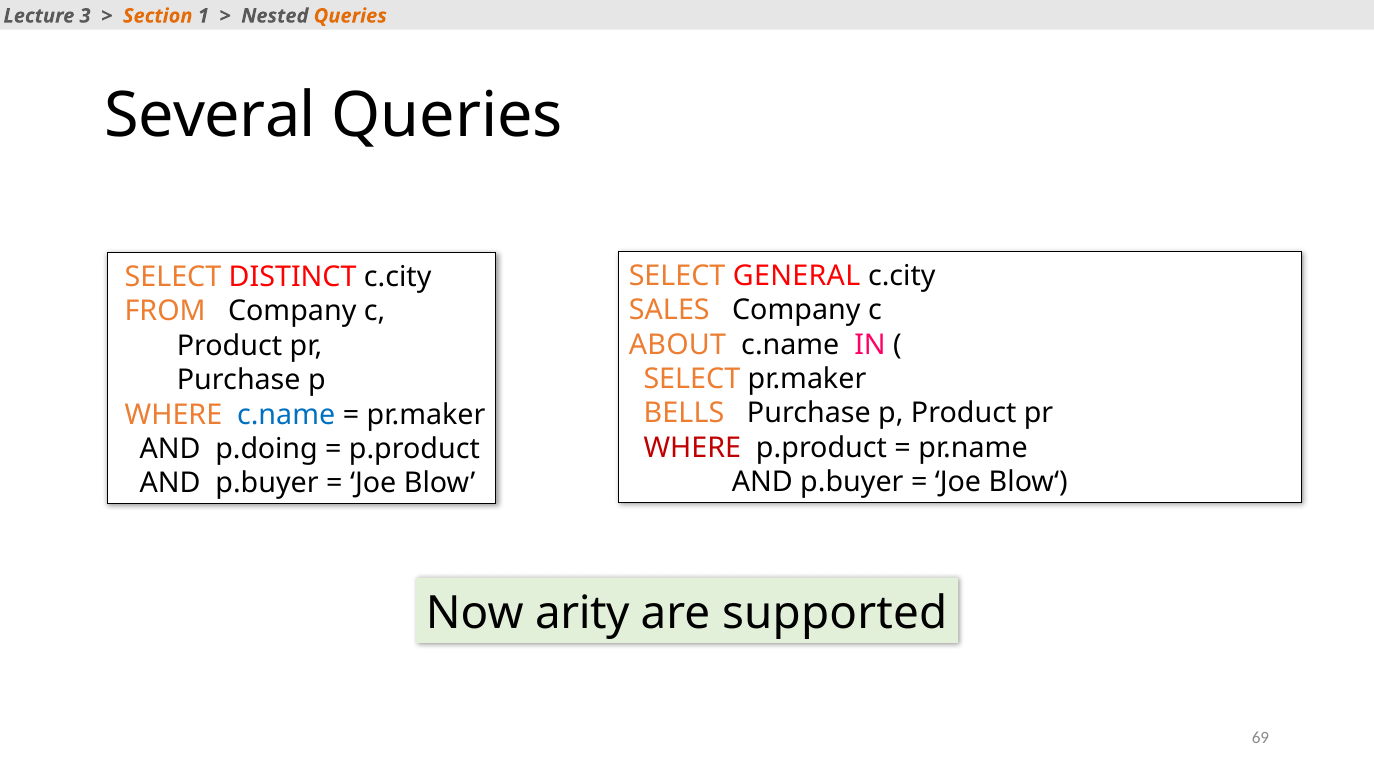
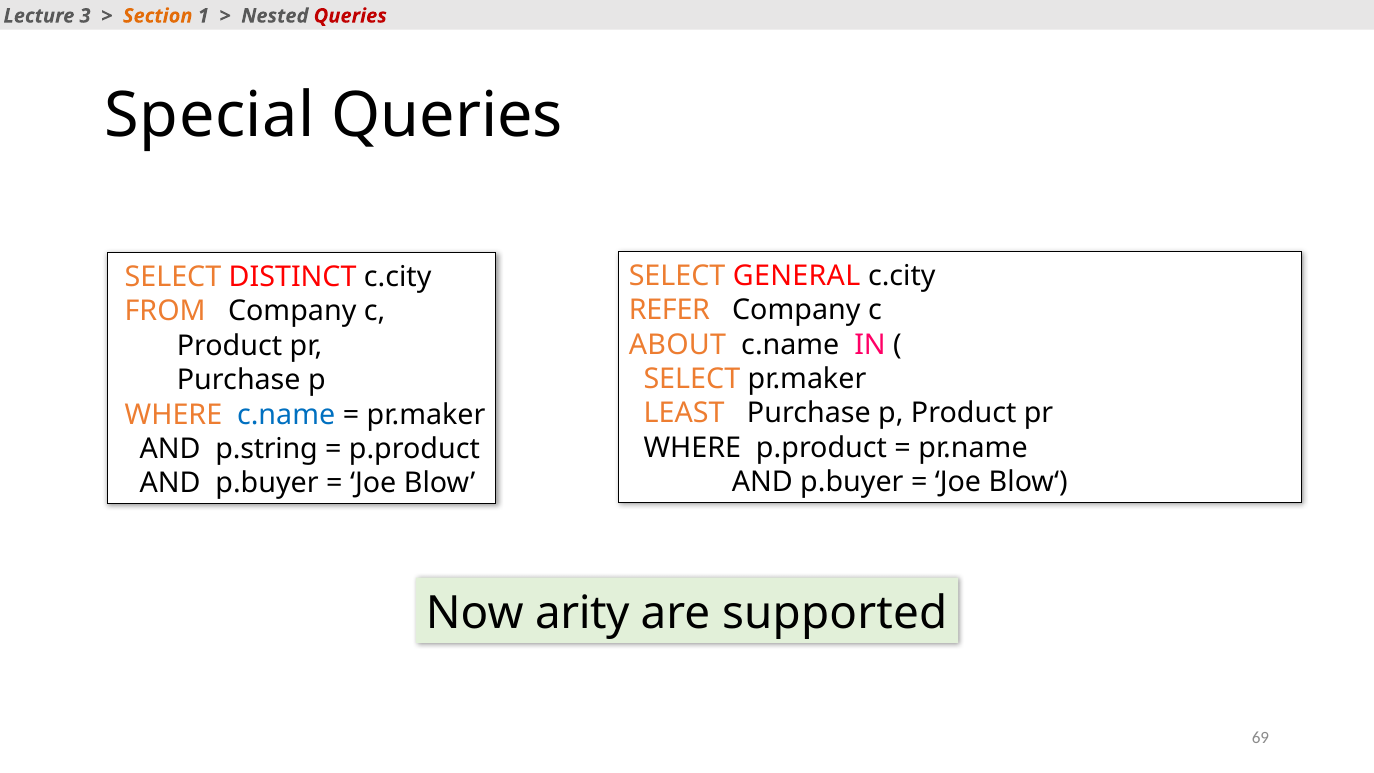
Queries at (350, 16) colour: orange -> red
Several: Several -> Special
SALES: SALES -> REFER
BELLS: BELLS -> LEAST
WHERE at (692, 448) colour: red -> black
p.doing: p.doing -> p.string
